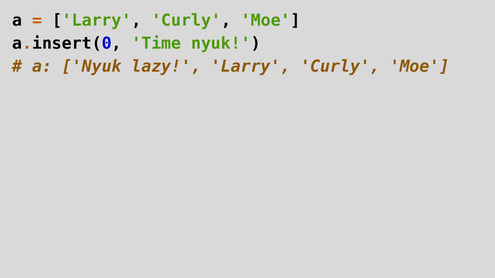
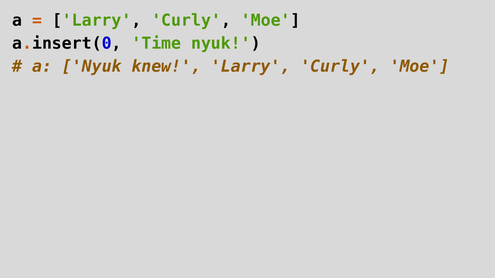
lazy: lazy -> knew
